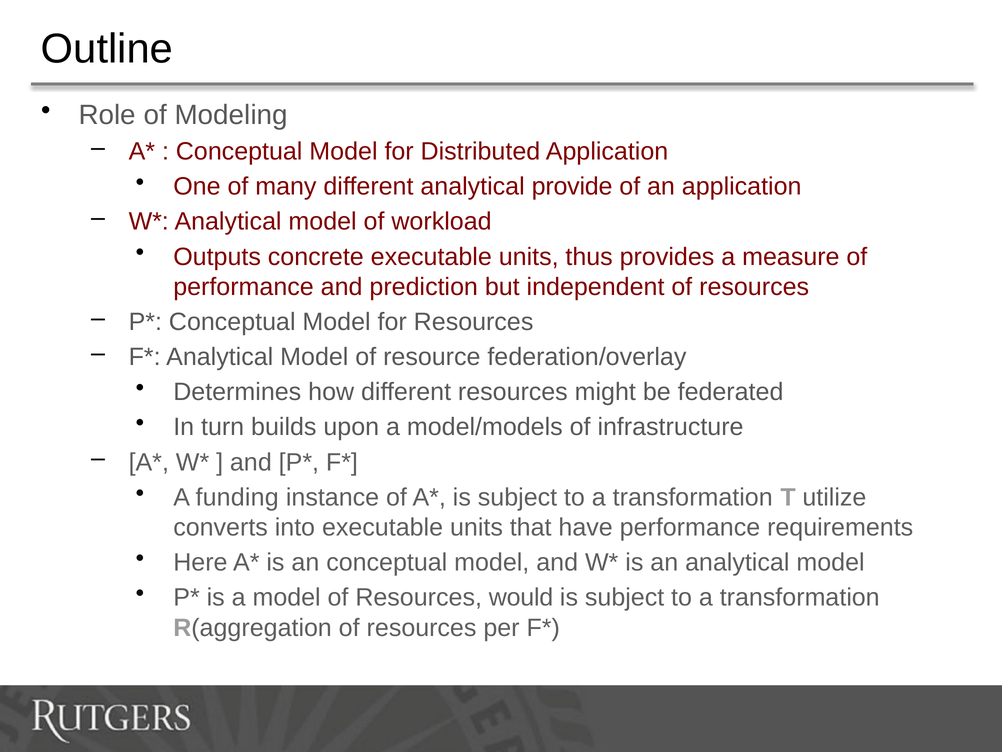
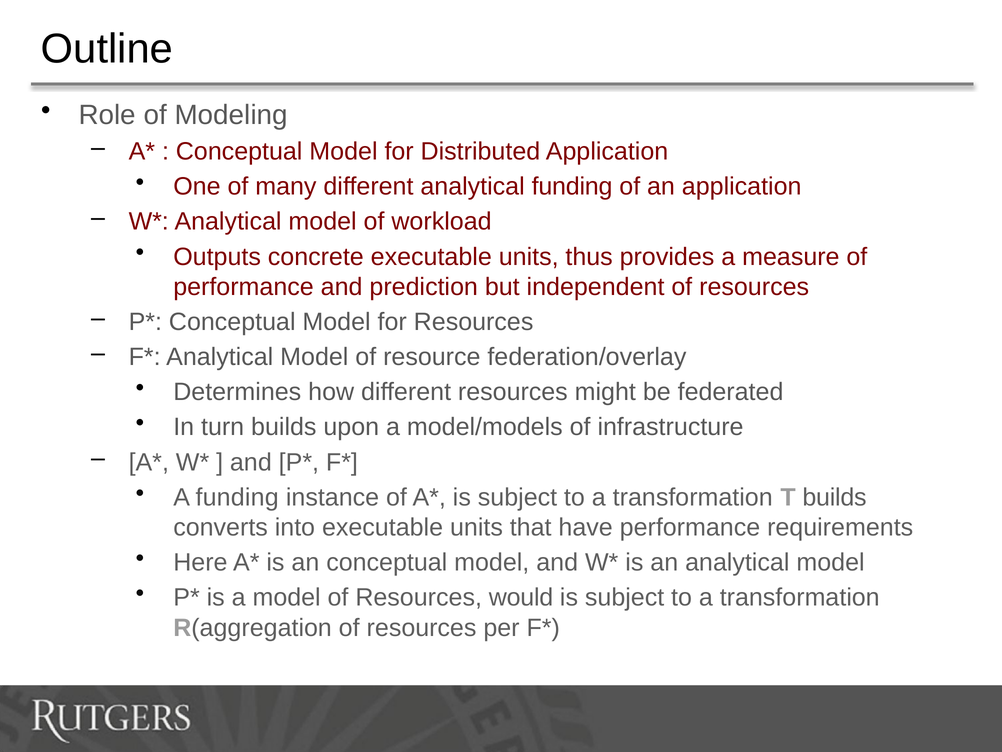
analytical provide: provide -> funding
T utilize: utilize -> builds
